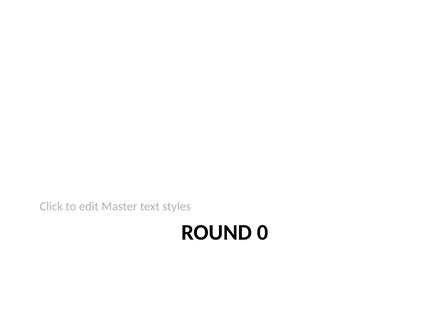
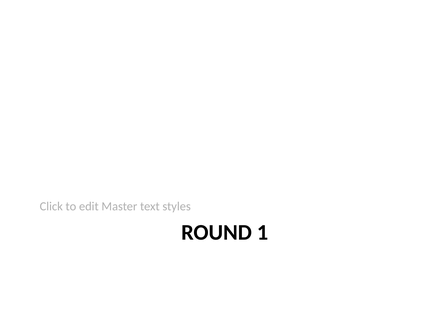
0: 0 -> 1
